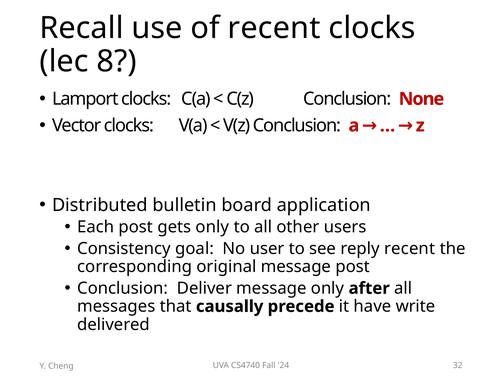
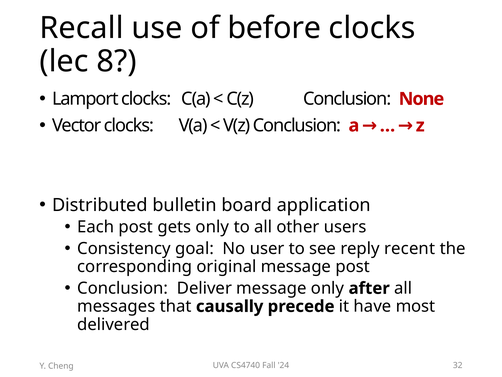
of recent: recent -> before
write: write -> most
